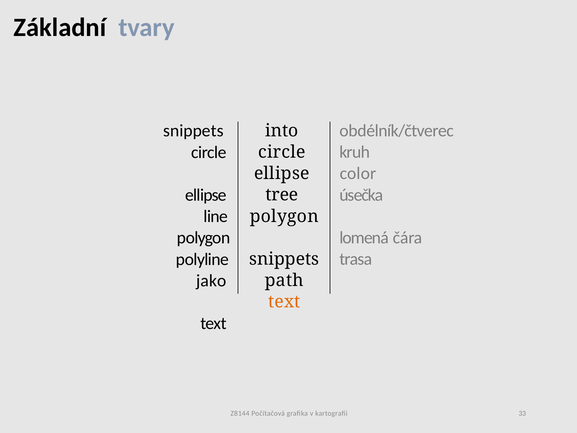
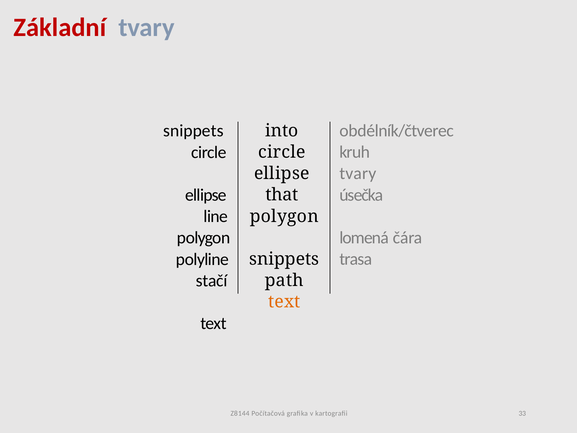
Základní colour: black -> red
color at (358, 174): color -> tvary
tree: tree -> that
jako: jako -> stačí
